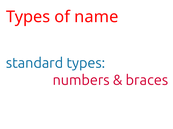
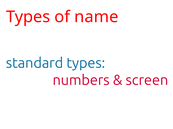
braces: braces -> screen
